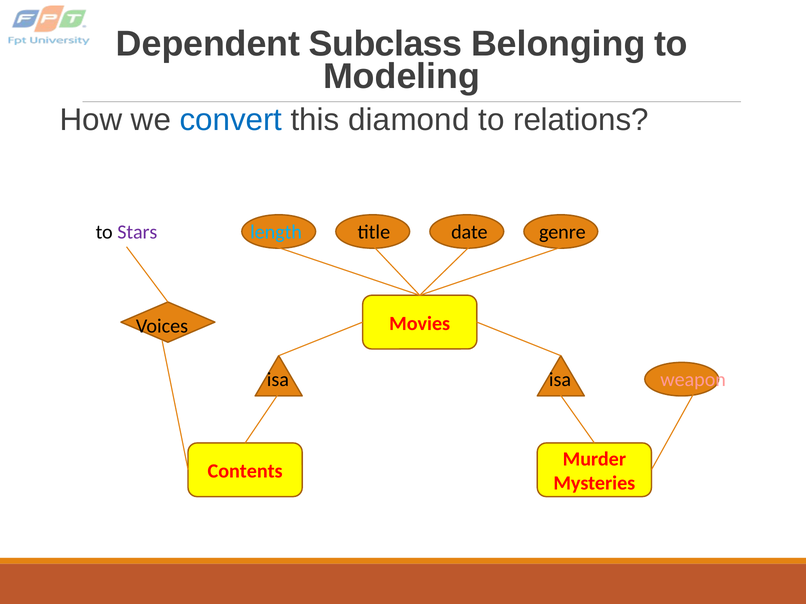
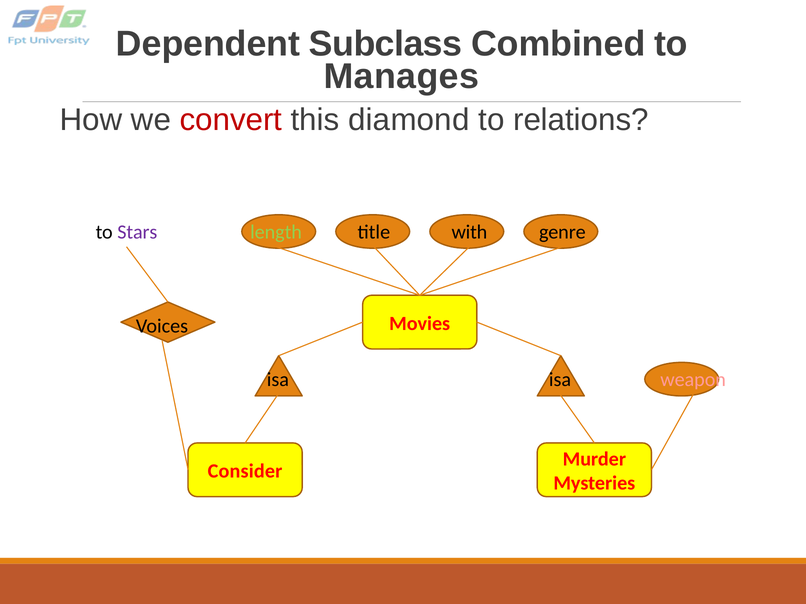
Belonging: Belonging -> Combined
Modeling: Modeling -> Manages
convert colour: blue -> red
length colour: light blue -> light green
date: date -> with
Contents: Contents -> Consider
